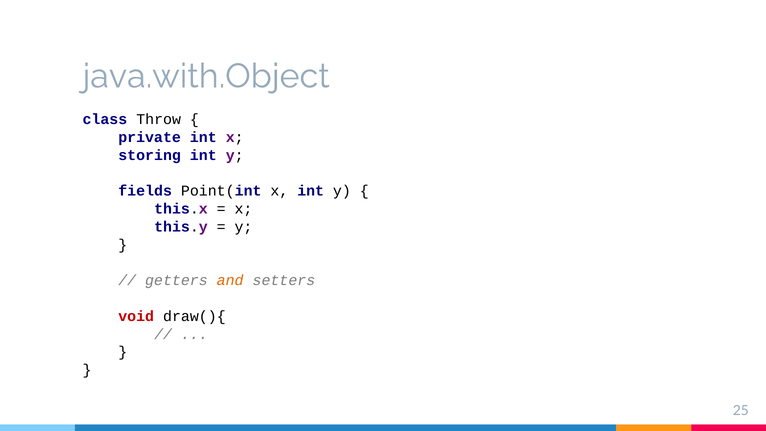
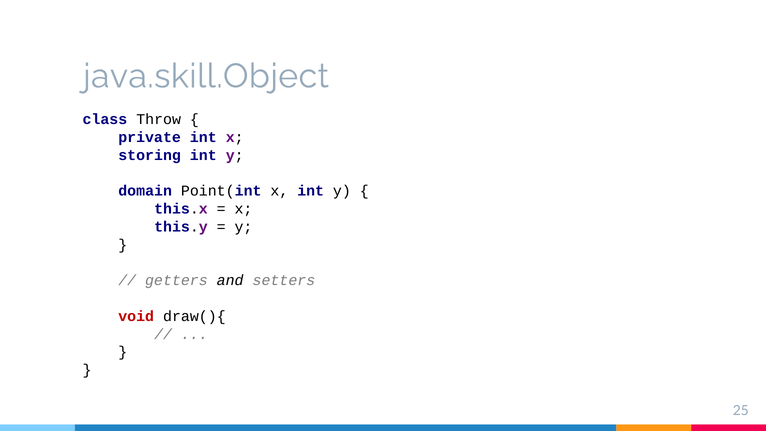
java.with.Object: java.with.Object -> java.skill.Object
fields: fields -> domain
and colour: orange -> black
